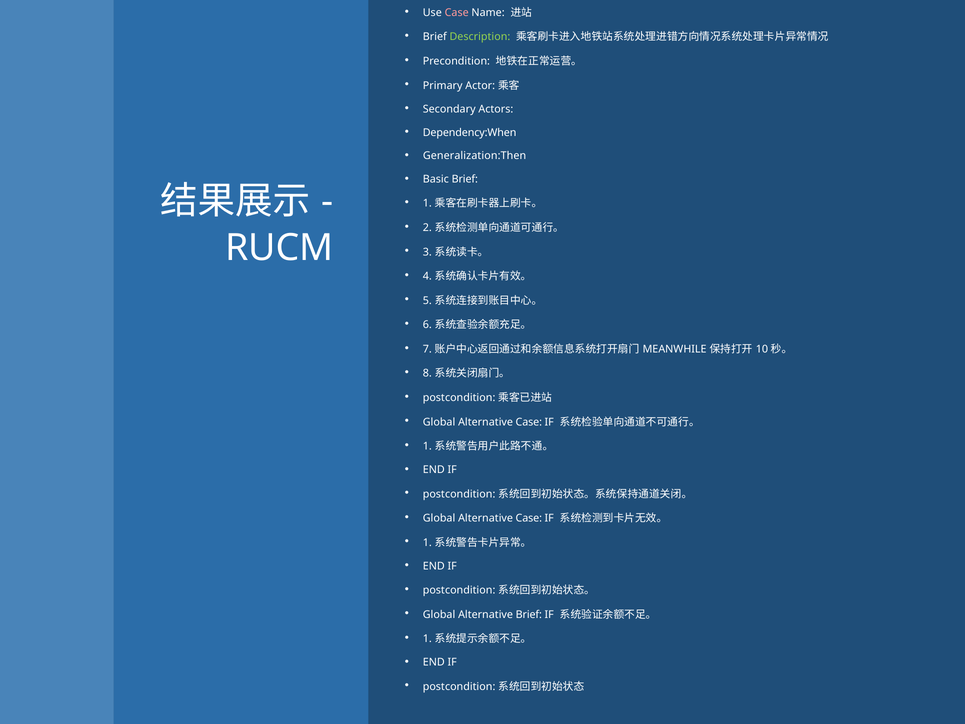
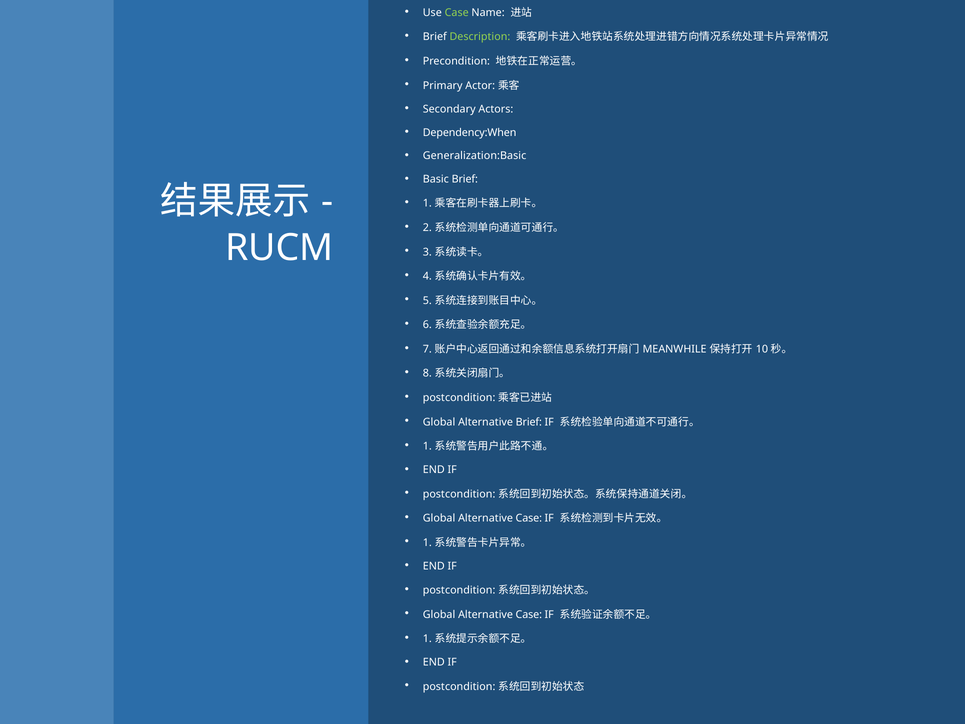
Case at (457, 13) colour: pink -> light green
Generalization:Then: Generalization:Then -> Generalization:Basic
Case at (529, 422): Case -> Brief
Brief at (529, 614): Brief -> Case
